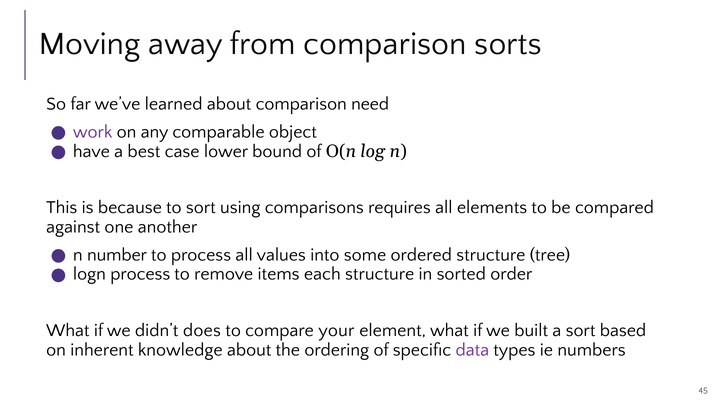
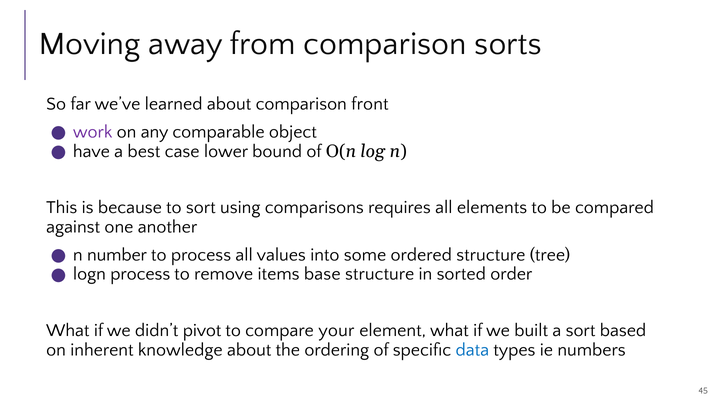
need: need -> front
each: each -> base
does: does -> pivot
data colour: purple -> blue
